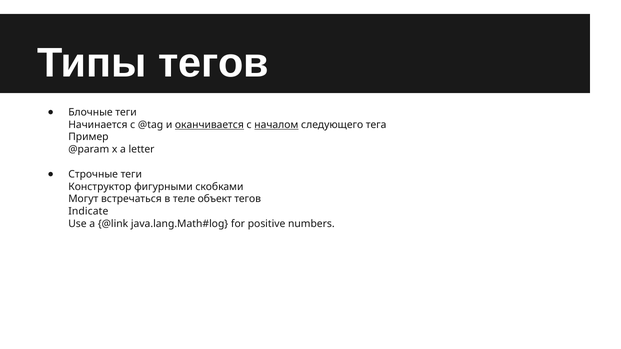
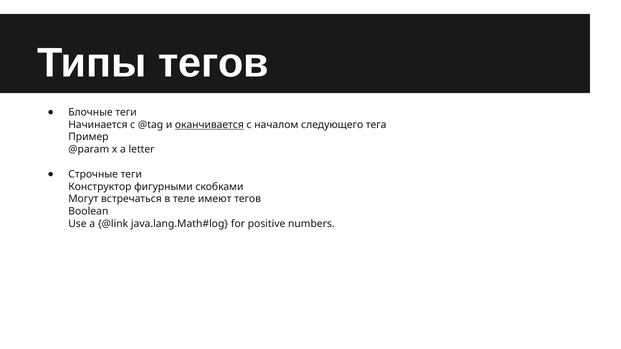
началом underline: present -> none
объект: объект -> имеют
Indicate: Indicate -> Boolean
